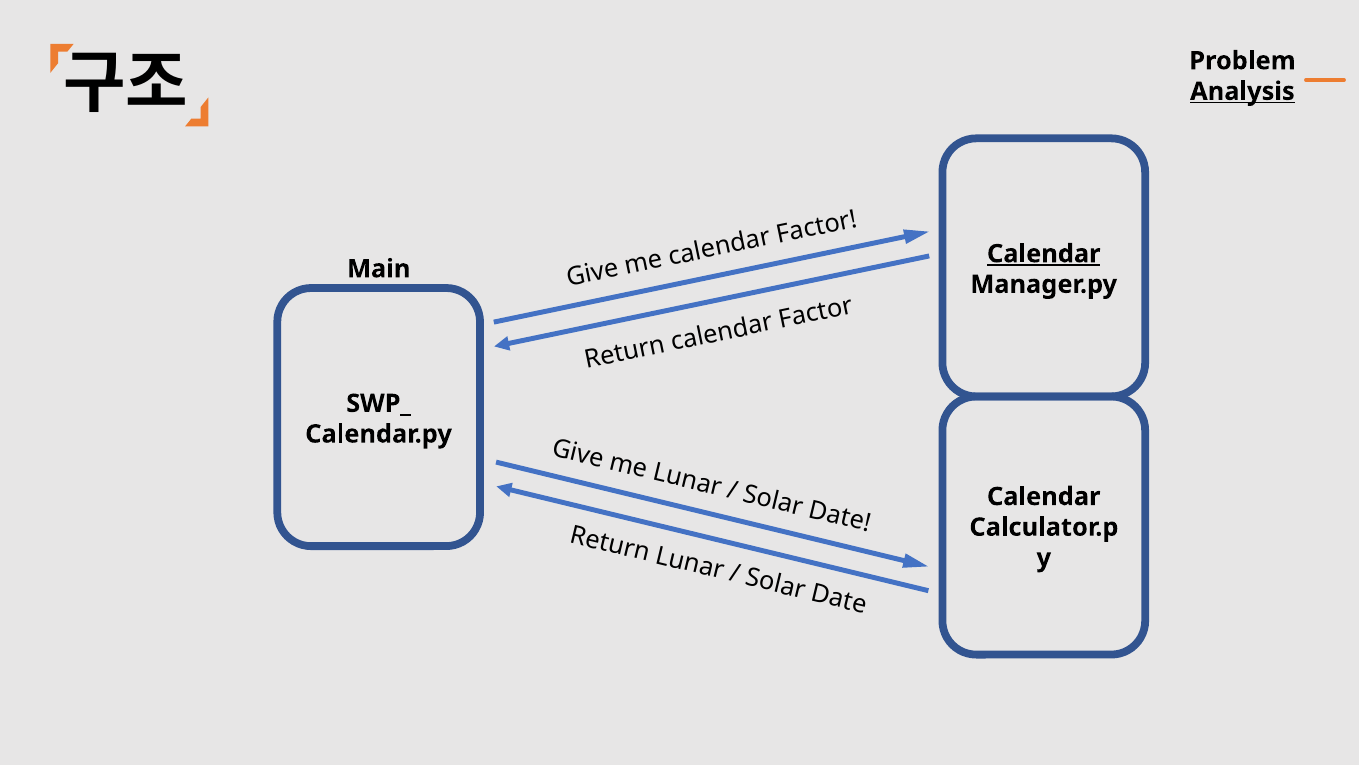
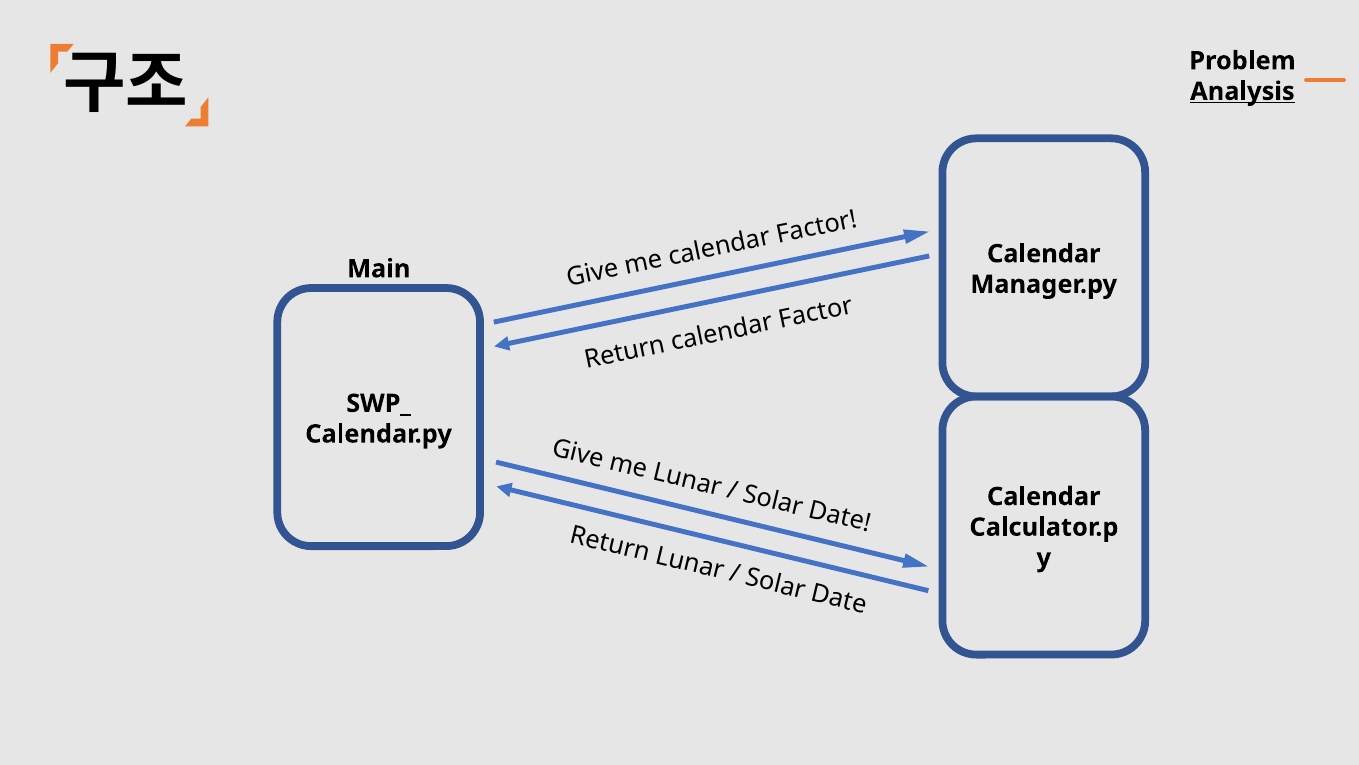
Calendar at (1044, 254) underline: present -> none
